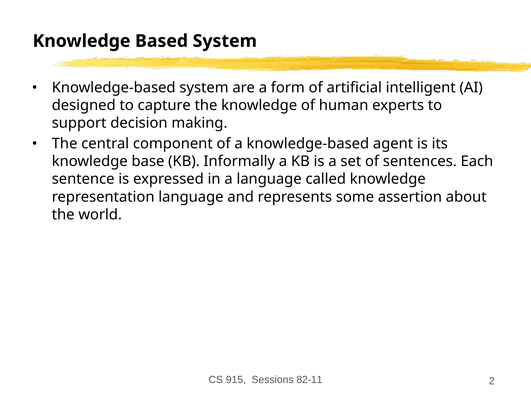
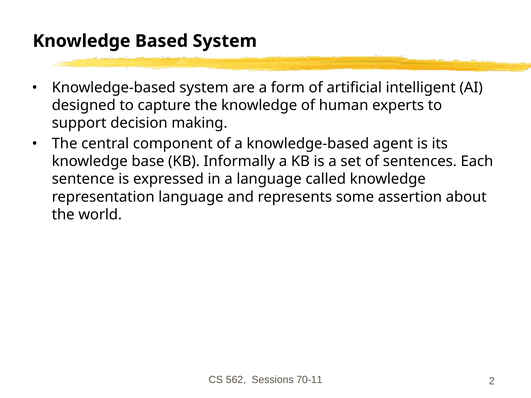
915: 915 -> 562
82-11: 82-11 -> 70-11
